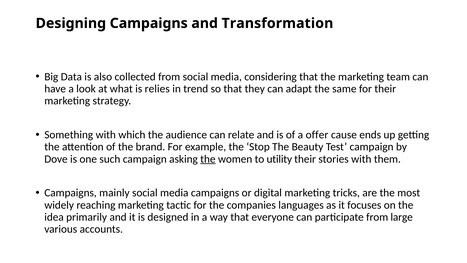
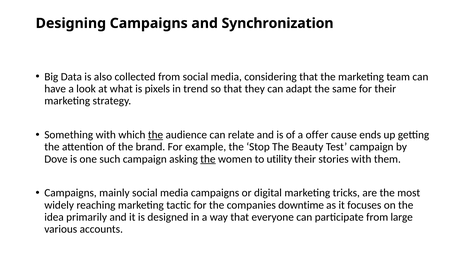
Transformation: Transformation -> Synchronization
relies: relies -> pixels
the at (156, 135) underline: none -> present
languages: languages -> downtime
